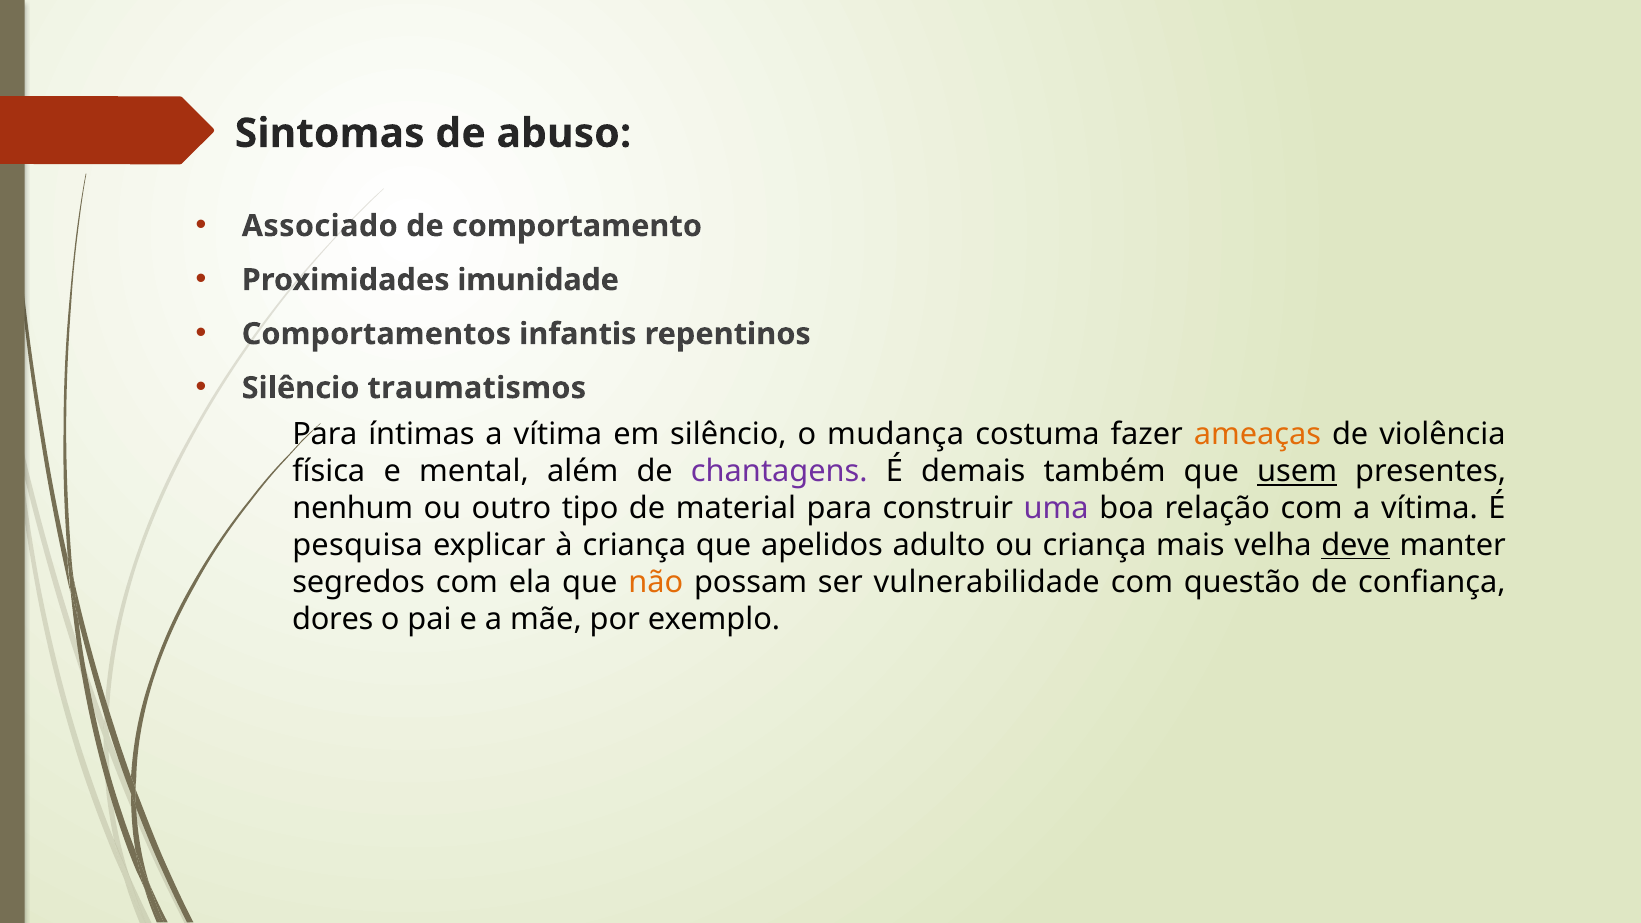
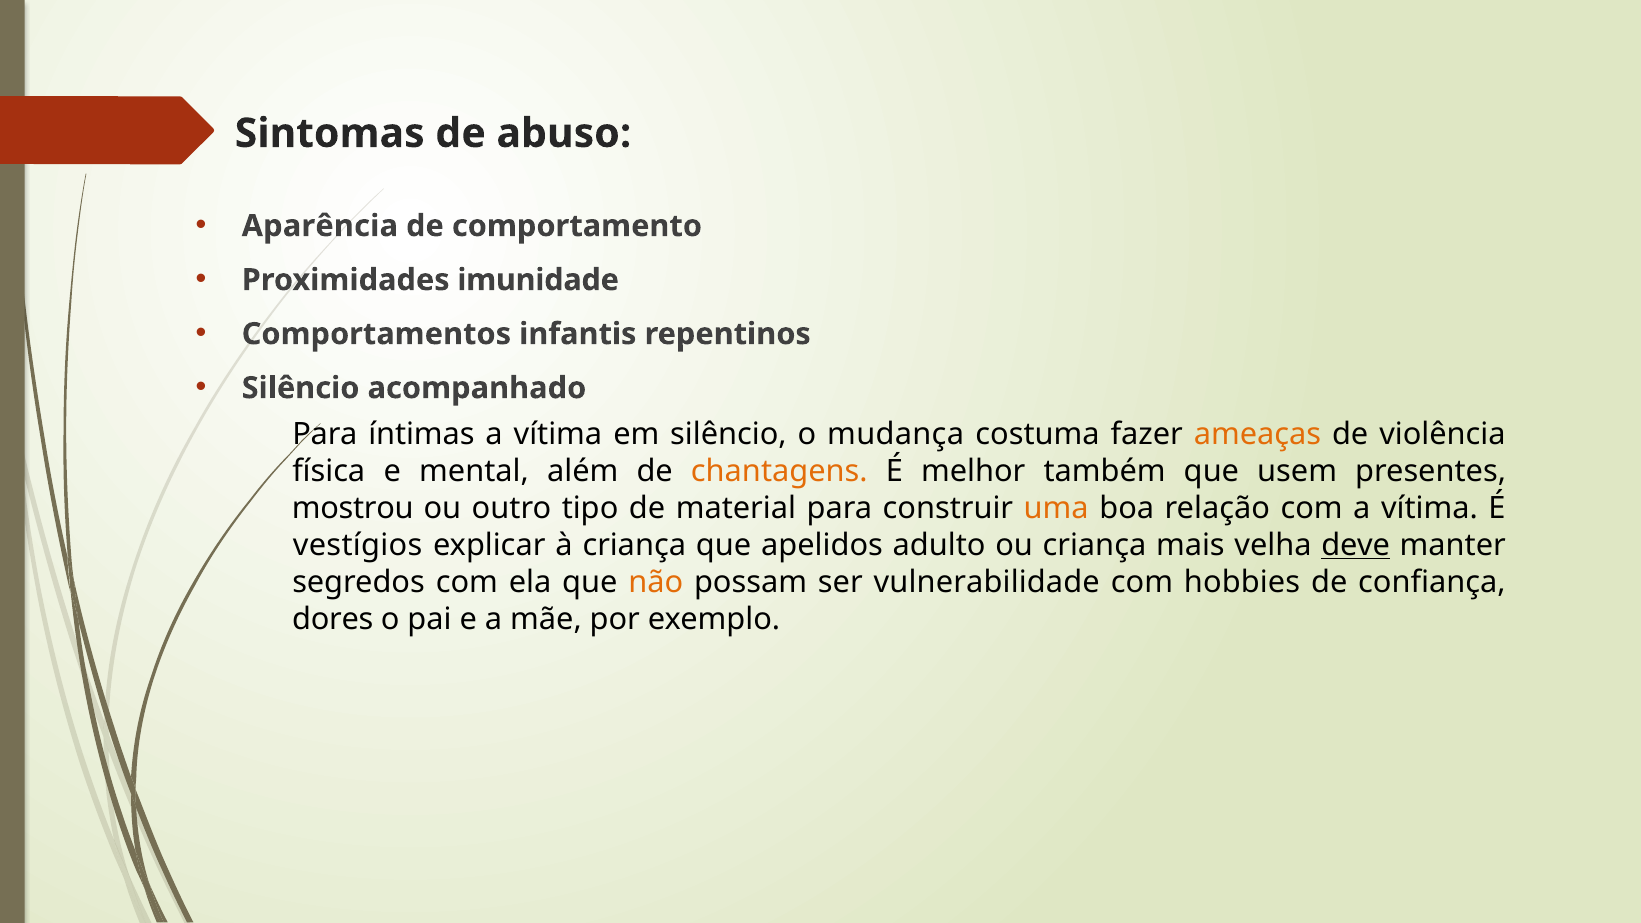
Associado: Associado -> Aparência
traumatismos: traumatismos -> acompanhado
chantagens colour: purple -> orange
demais: demais -> melhor
usem underline: present -> none
nenhum: nenhum -> mostrou
uma colour: purple -> orange
pesquisa: pesquisa -> vestígios
questão: questão -> hobbies
